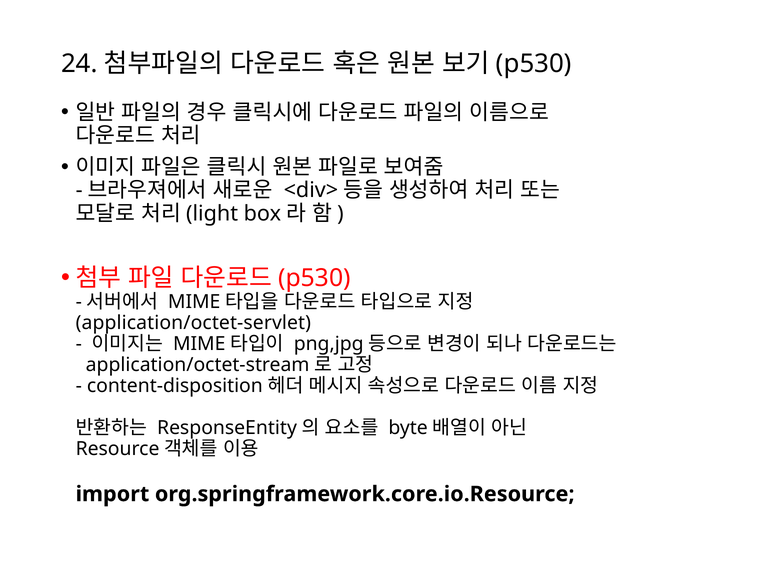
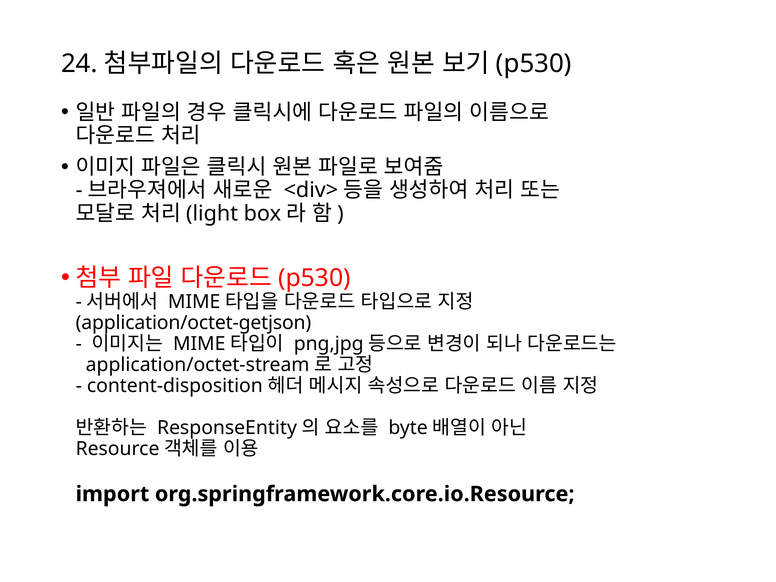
application/octet-servlet: application/octet-servlet -> application/octet-getjson
